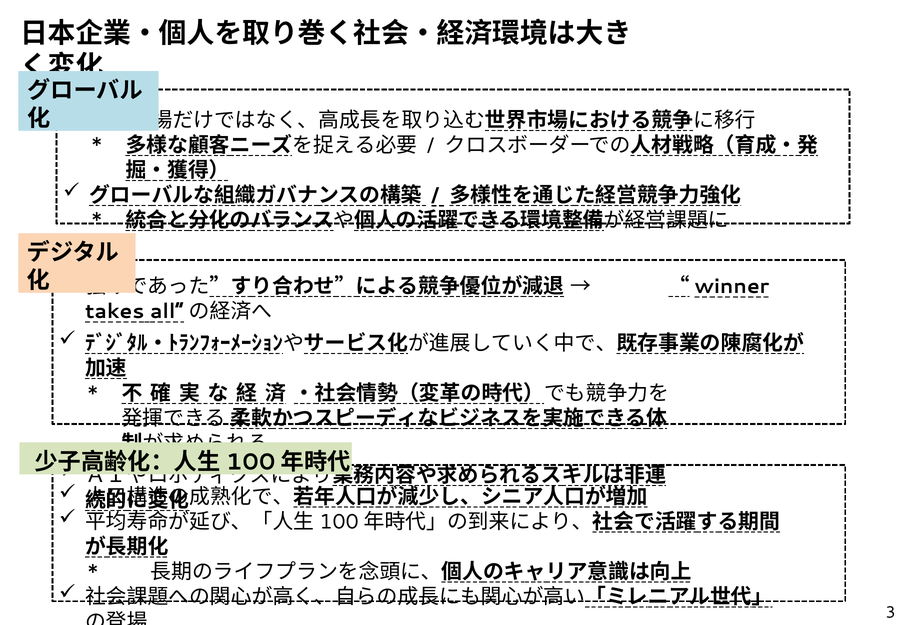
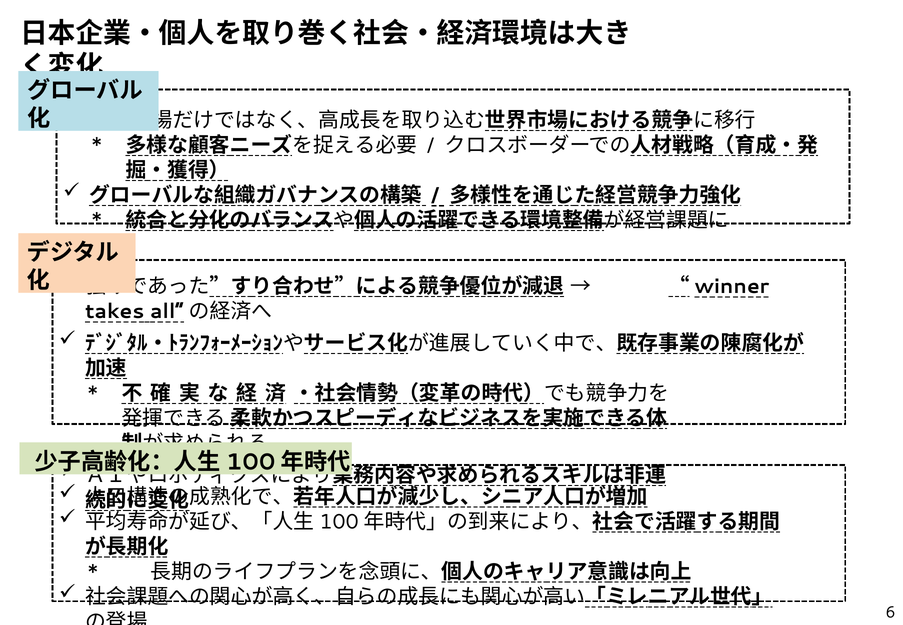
3: 3 -> 6
